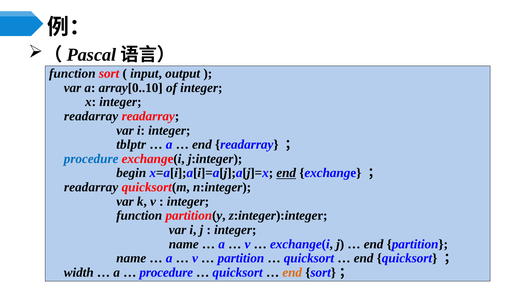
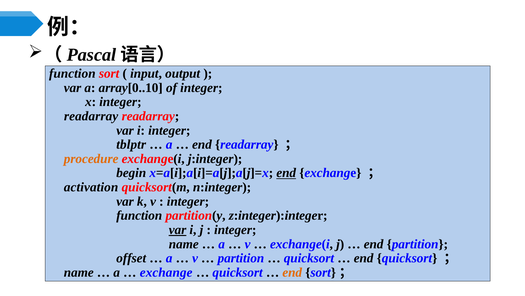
procedure at (91, 158) colour: blue -> orange
readarray at (91, 187): readarray -> activation
var at (178, 229) underline: none -> present
name at (131, 258): name -> offset
width at (79, 272): width -> name
procedure at (166, 272): procedure -> exchange
